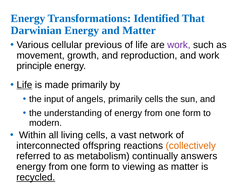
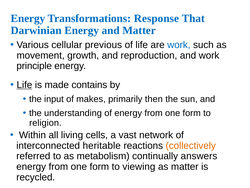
Identified: Identified -> Response
work at (179, 45) colour: purple -> blue
made primarily: primarily -> contains
angels: angels -> makes
primarily cells: cells -> then
modern: modern -> religion
offspring: offspring -> heritable
recycled underline: present -> none
